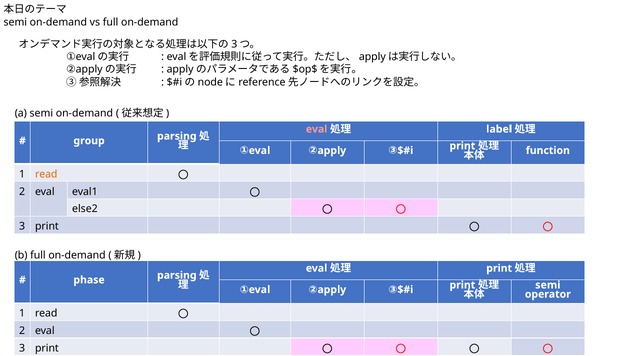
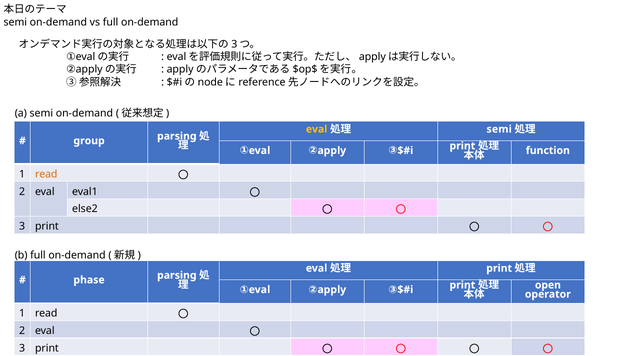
eval at (317, 129) colour: pink -> yellow
label at (499, 129): label -> semi
semi at (548, 285): semi -> open
